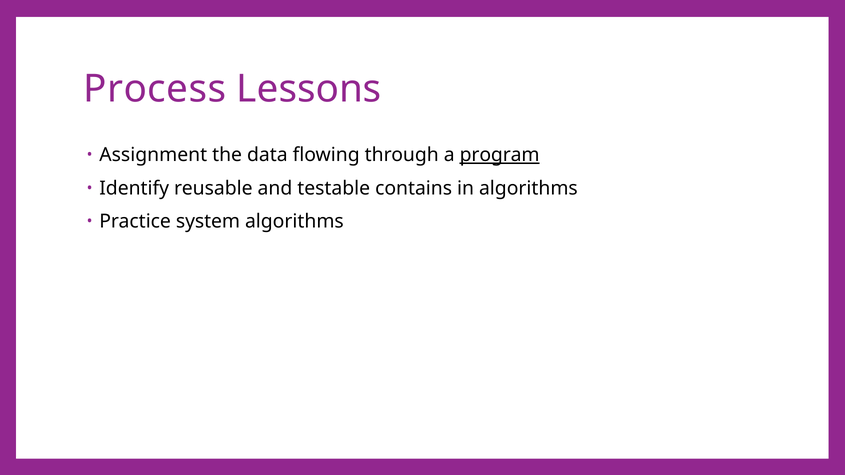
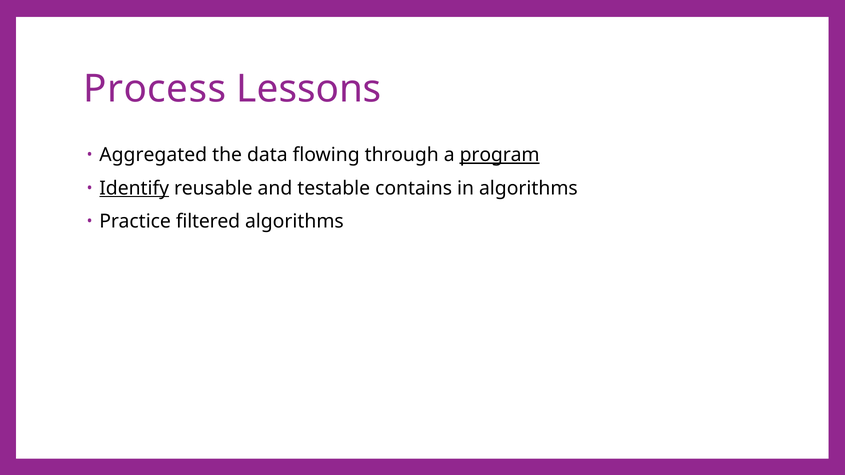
Assignment: Assignment -> Aggregated
Identify underline: none -> present
system: system -> filtered
